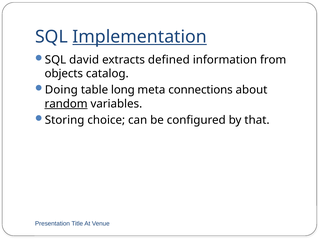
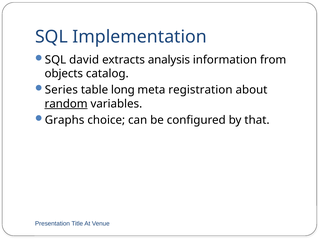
Implementation underline: present -> none
defined: defined -> analysis
Doing: Doing -> Series
connections: connections -> registration
Storing: Storing -> Graphs
